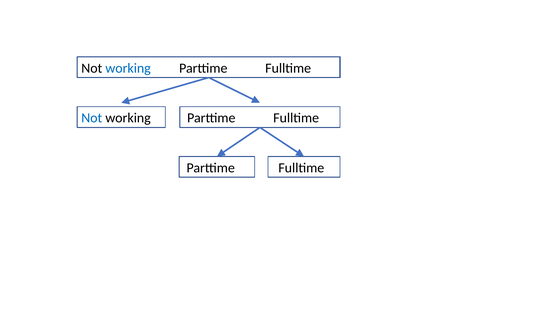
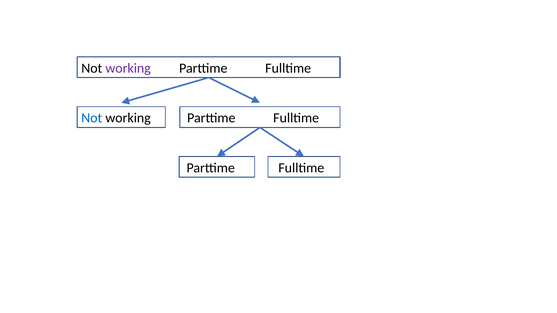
working at (128, 68) colour: blue -> purple
